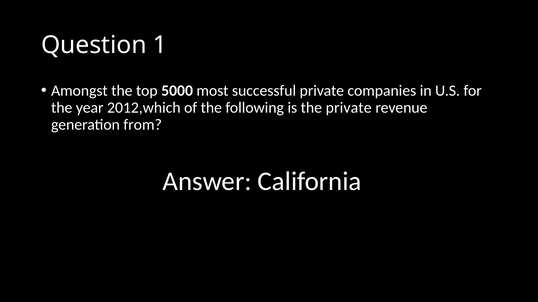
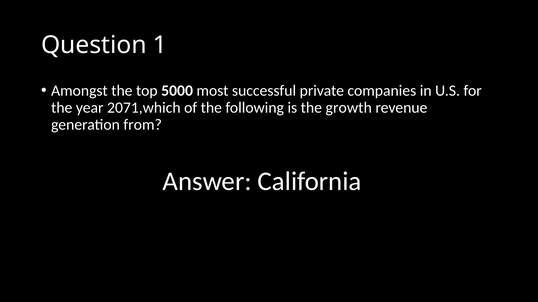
2012,which: 2012,which -> 2071,which
the private: private -> growth
